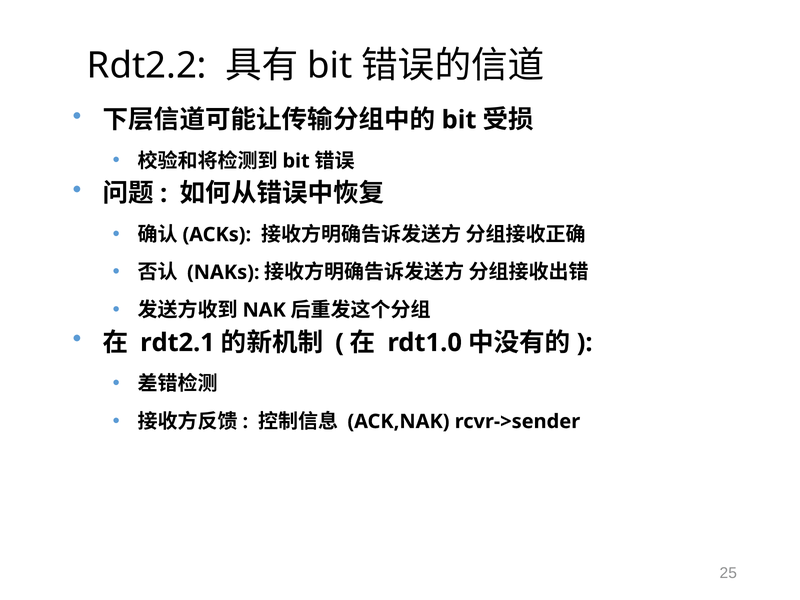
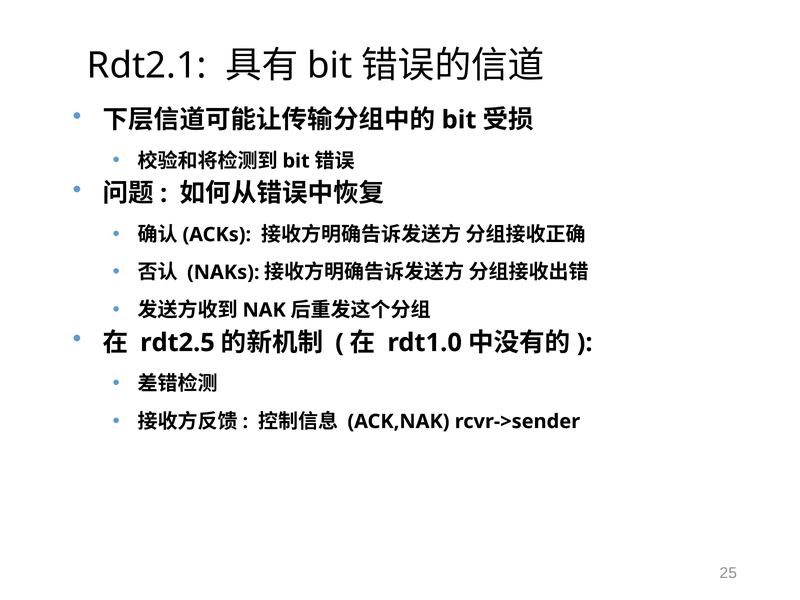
Rdt2.2: Rdt2.2 -> Rdt2.1
rdt2.1: rdt2.1 -> rdt2.5
